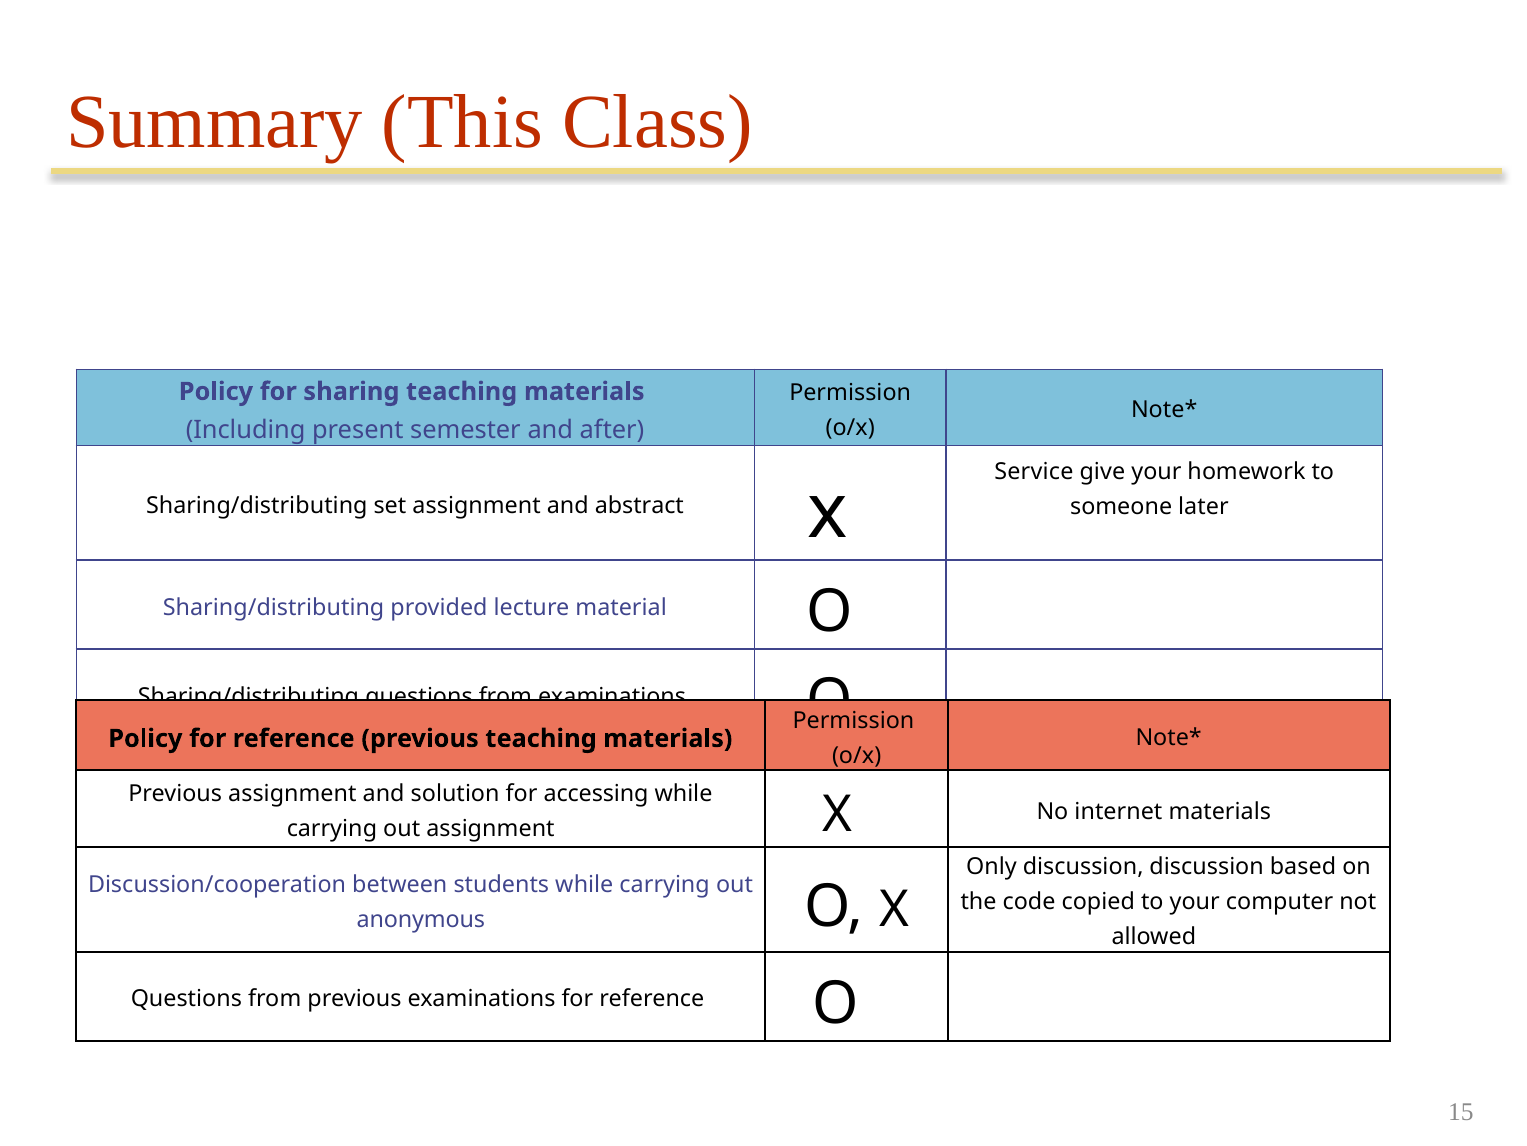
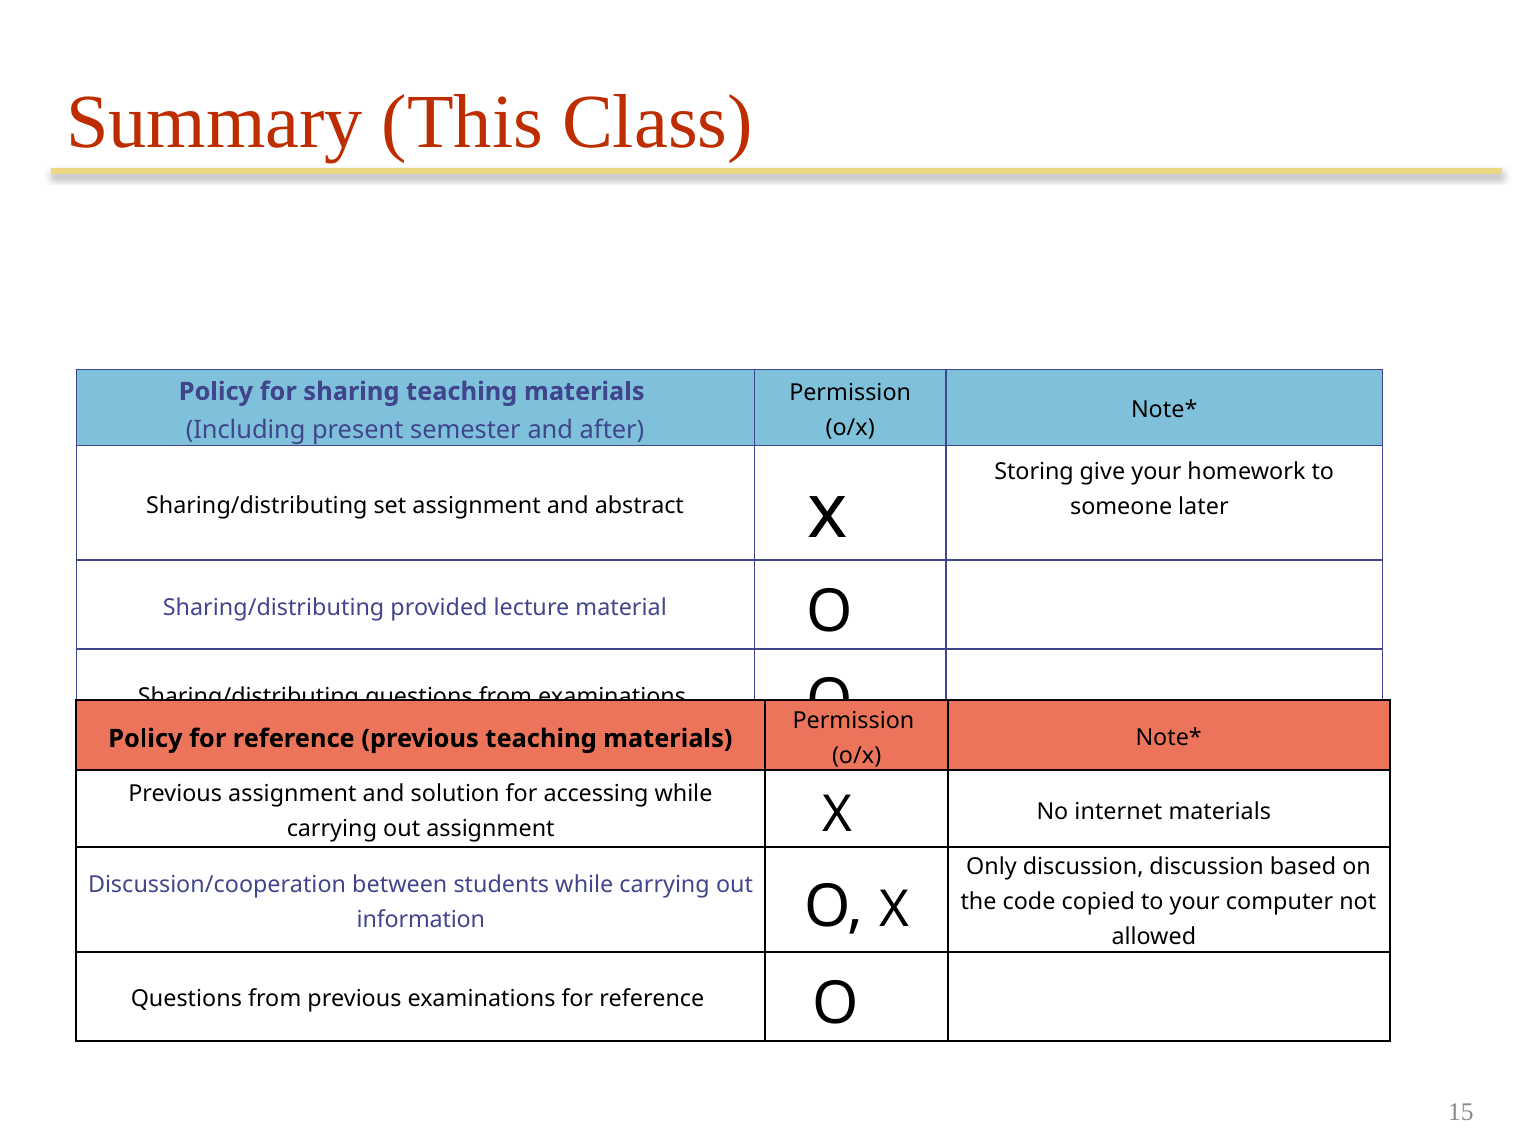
Service: Service -> Storing
anonymous: anonymous -> information
